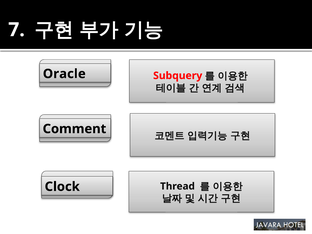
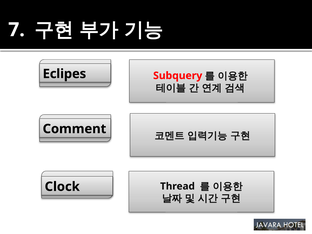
Oracle: Oracle -> Eclipes
